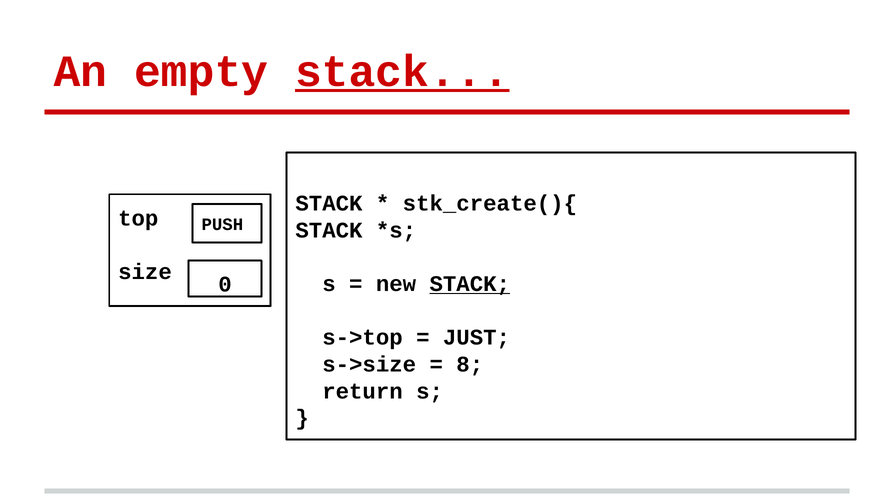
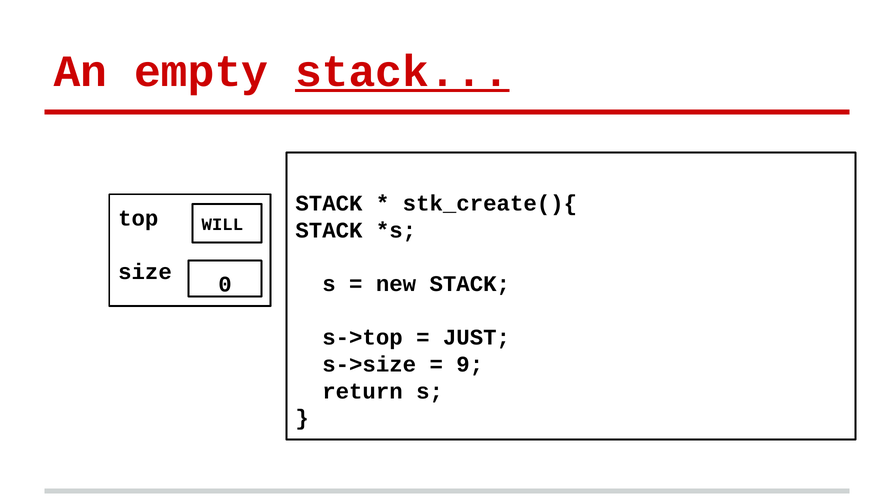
PUSH: PUSH -> WILL
STACK at (470, 284) underline: present -> none
8: 8 -> 9
